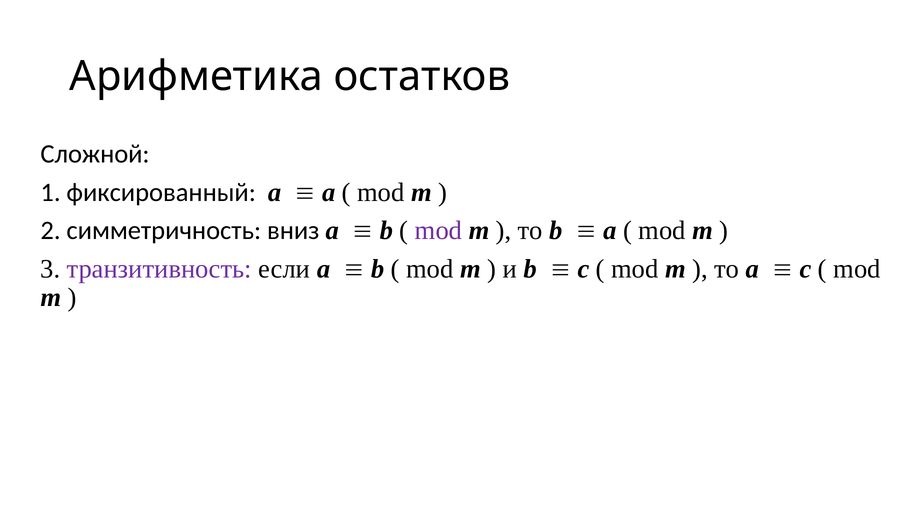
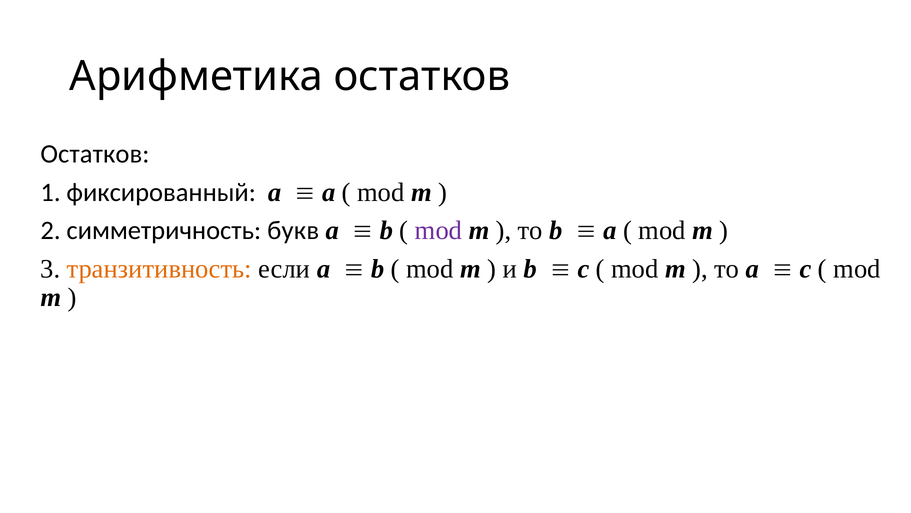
Сложной at (95, 154): Сложной -> Остатков
вниз: вниз -> букв
транзитивность colour: purple -> orange
